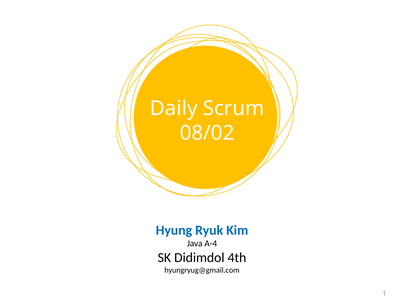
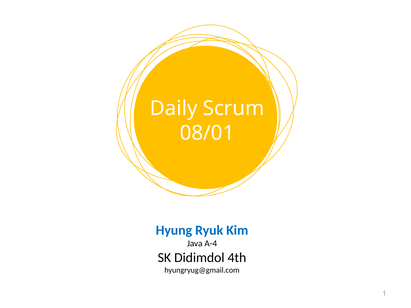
08/02: 08/02 -> 08/01
